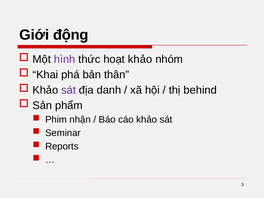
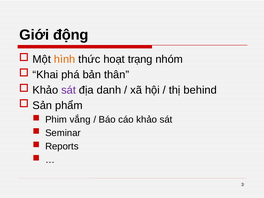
hình colour: purple -> orange
hoạt khảo: khảo -> trạng
nhận: nhận -> vắng
